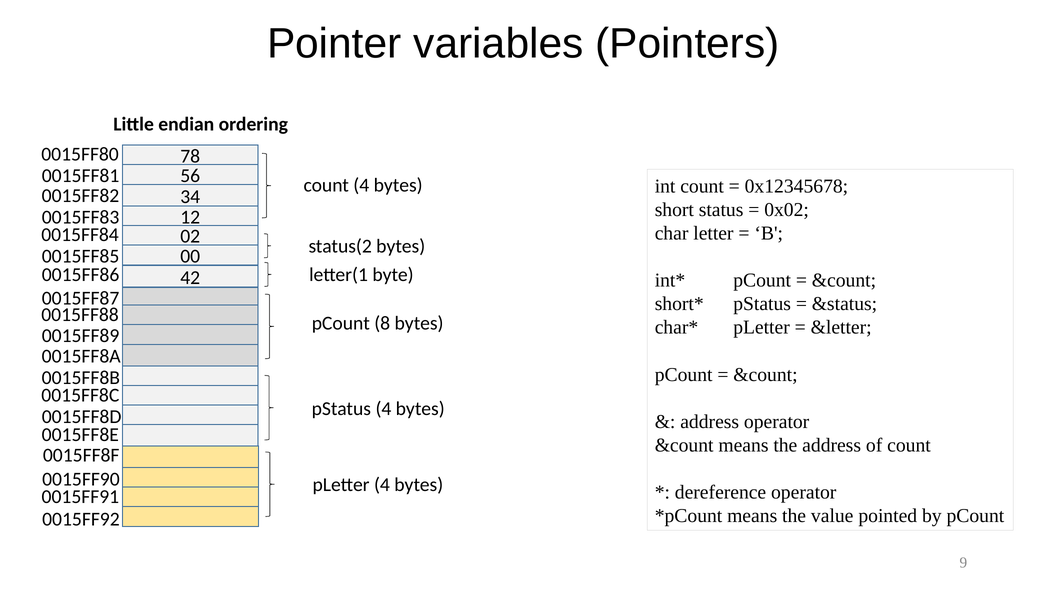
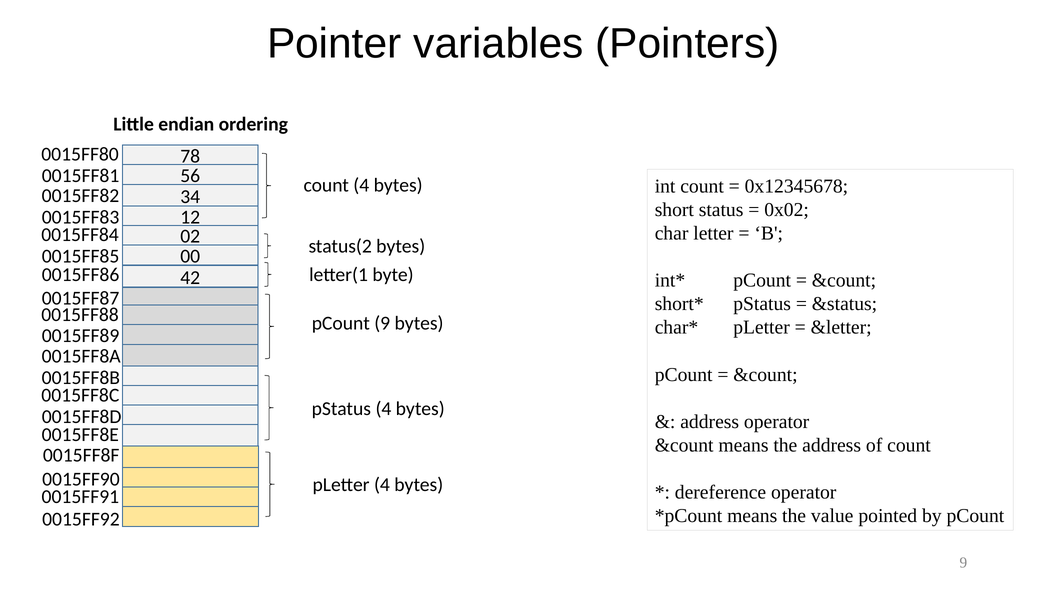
pCount 8: 8 -> 9
